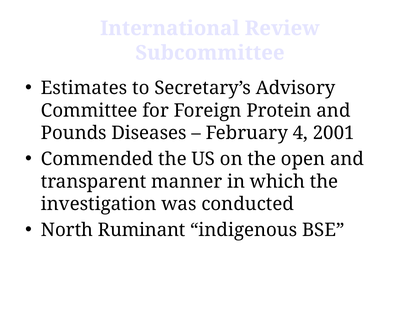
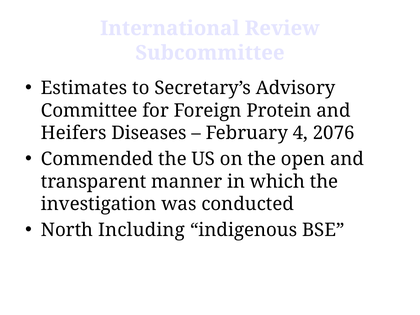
Pounds: Pounds -> Heifers
2001: 2001 -> 2076
Ruminant: Ruminant -> Including
